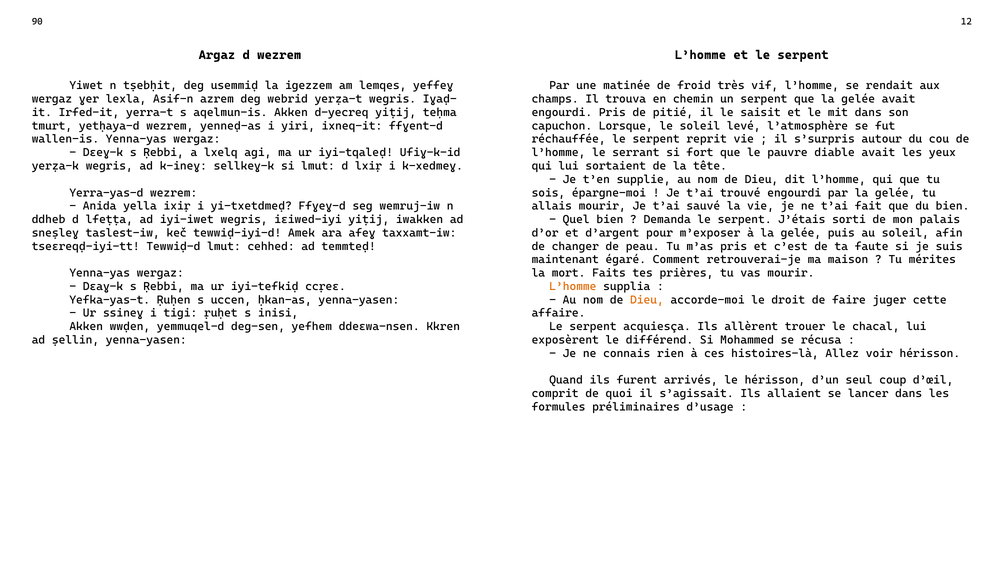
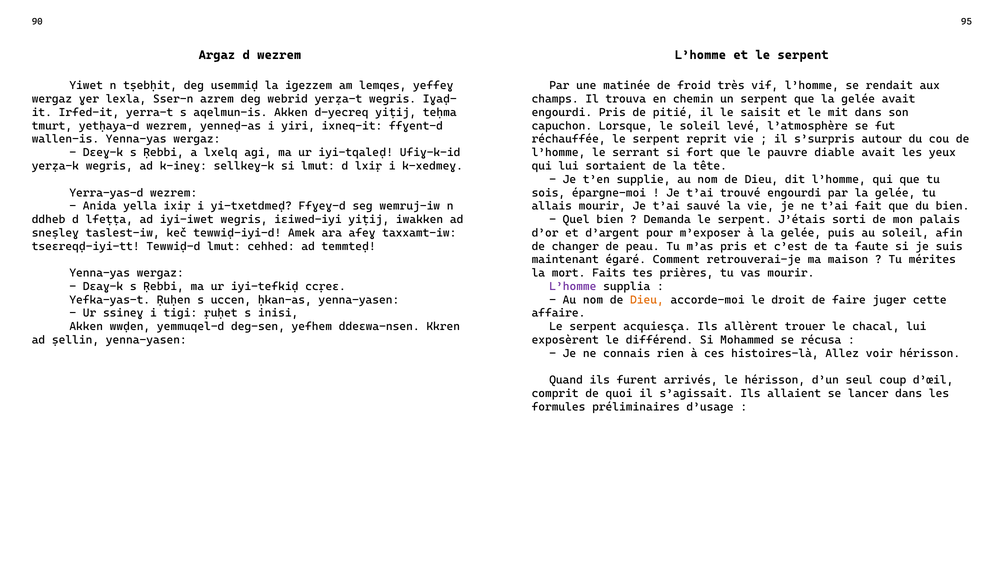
12: 12 -> 95
Asif-n: Asif-n -> Sser-n
L’homme at (573, 286) colour: orange -> purple
